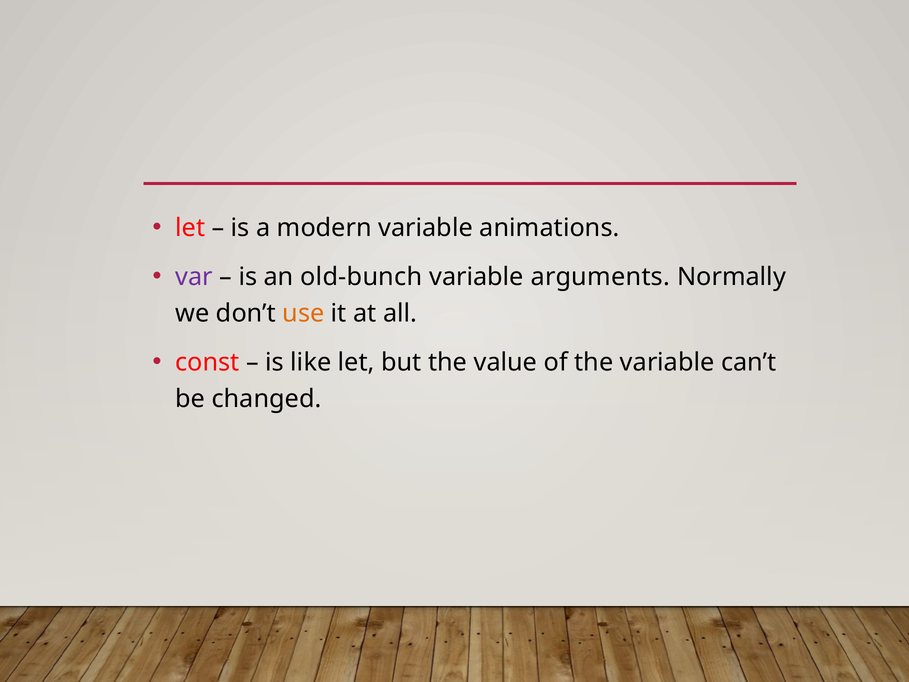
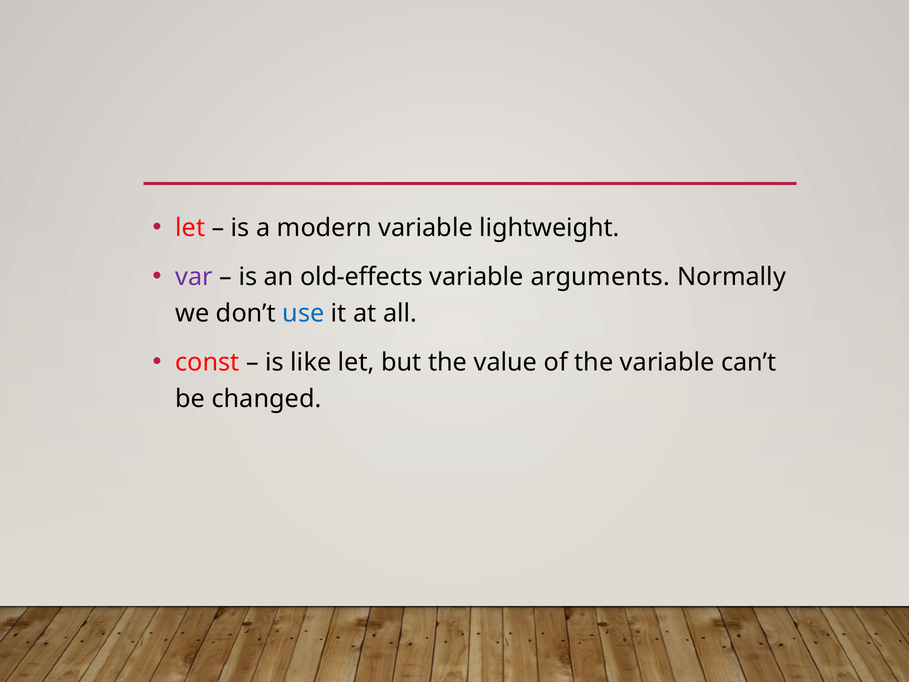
animations: animations -> lightweight
old-bunch: old-bunch -> old-effects
use colour: orange -> blue
